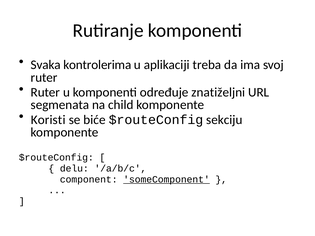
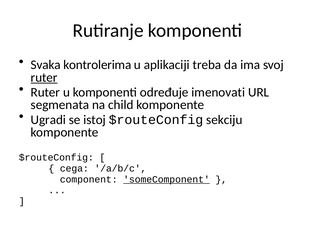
ruter at (44, 78) underline: none -> present
znatiželjni: znatiželjni -> imenovati
Koristi: Koristi -> Ugradi
biće: biće -> istoj
delu: delu -> cega
